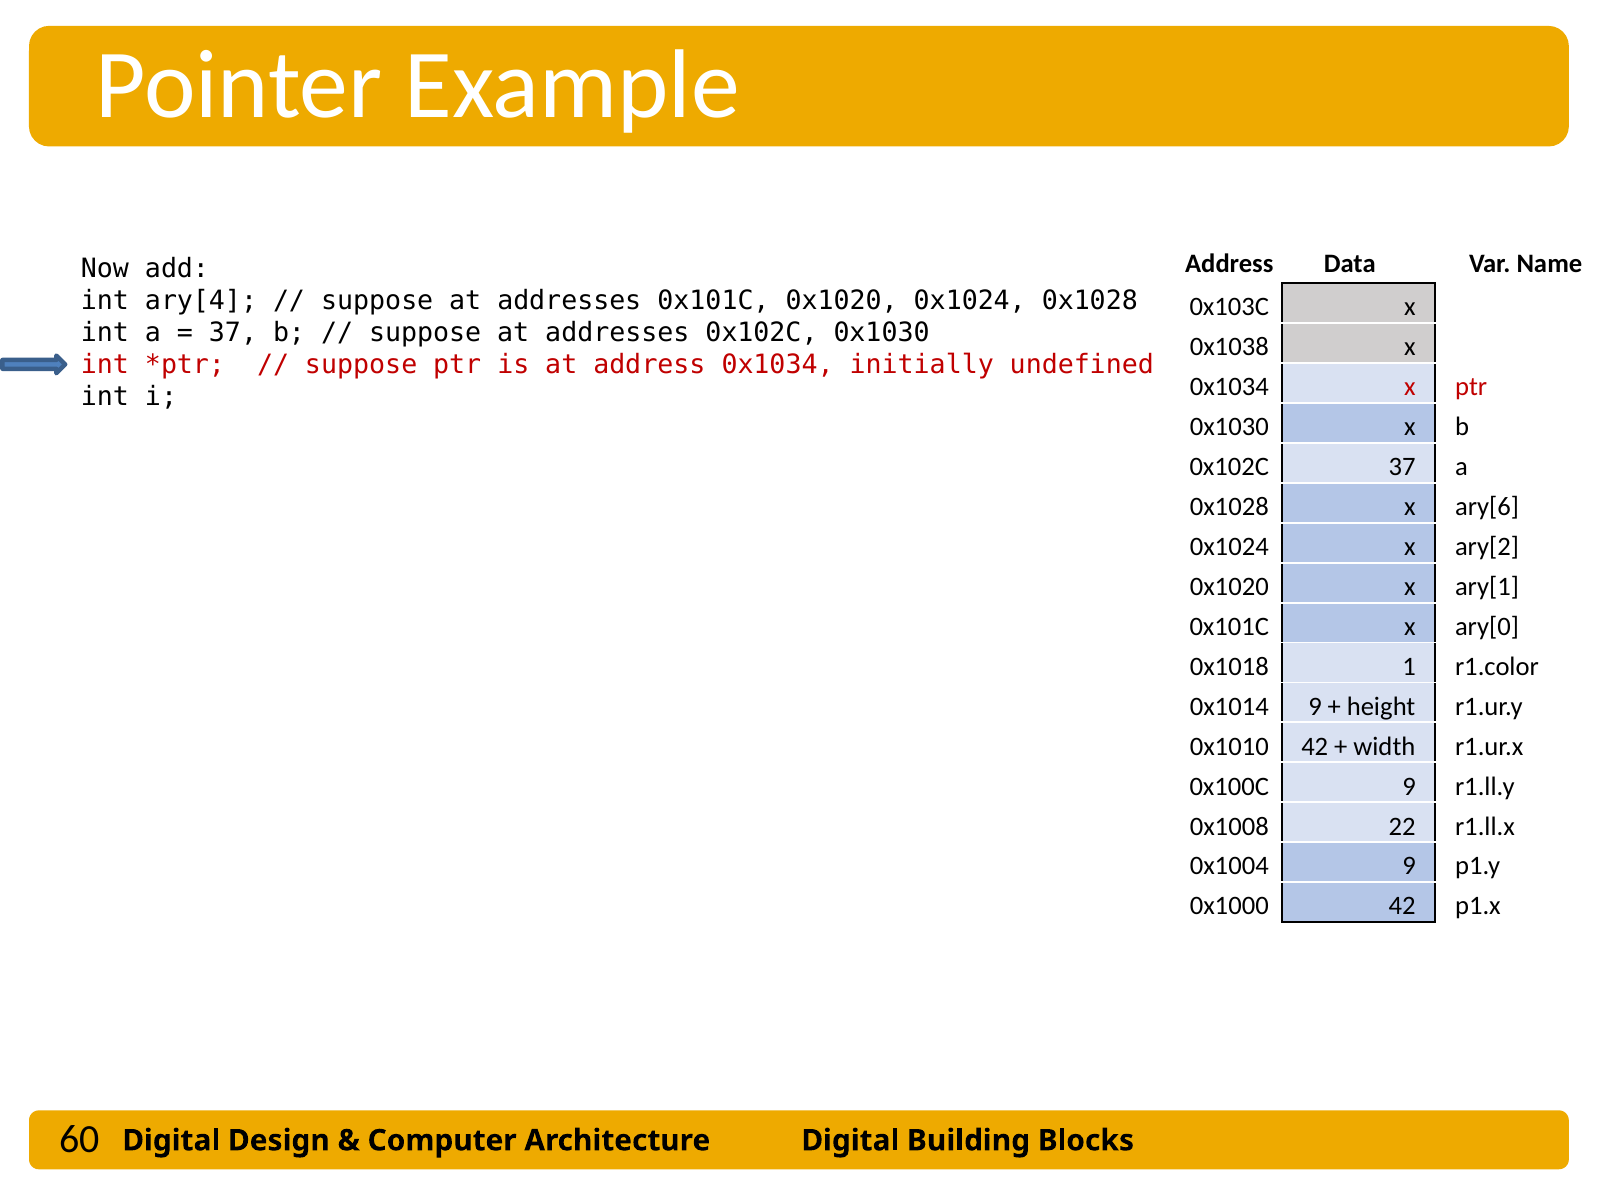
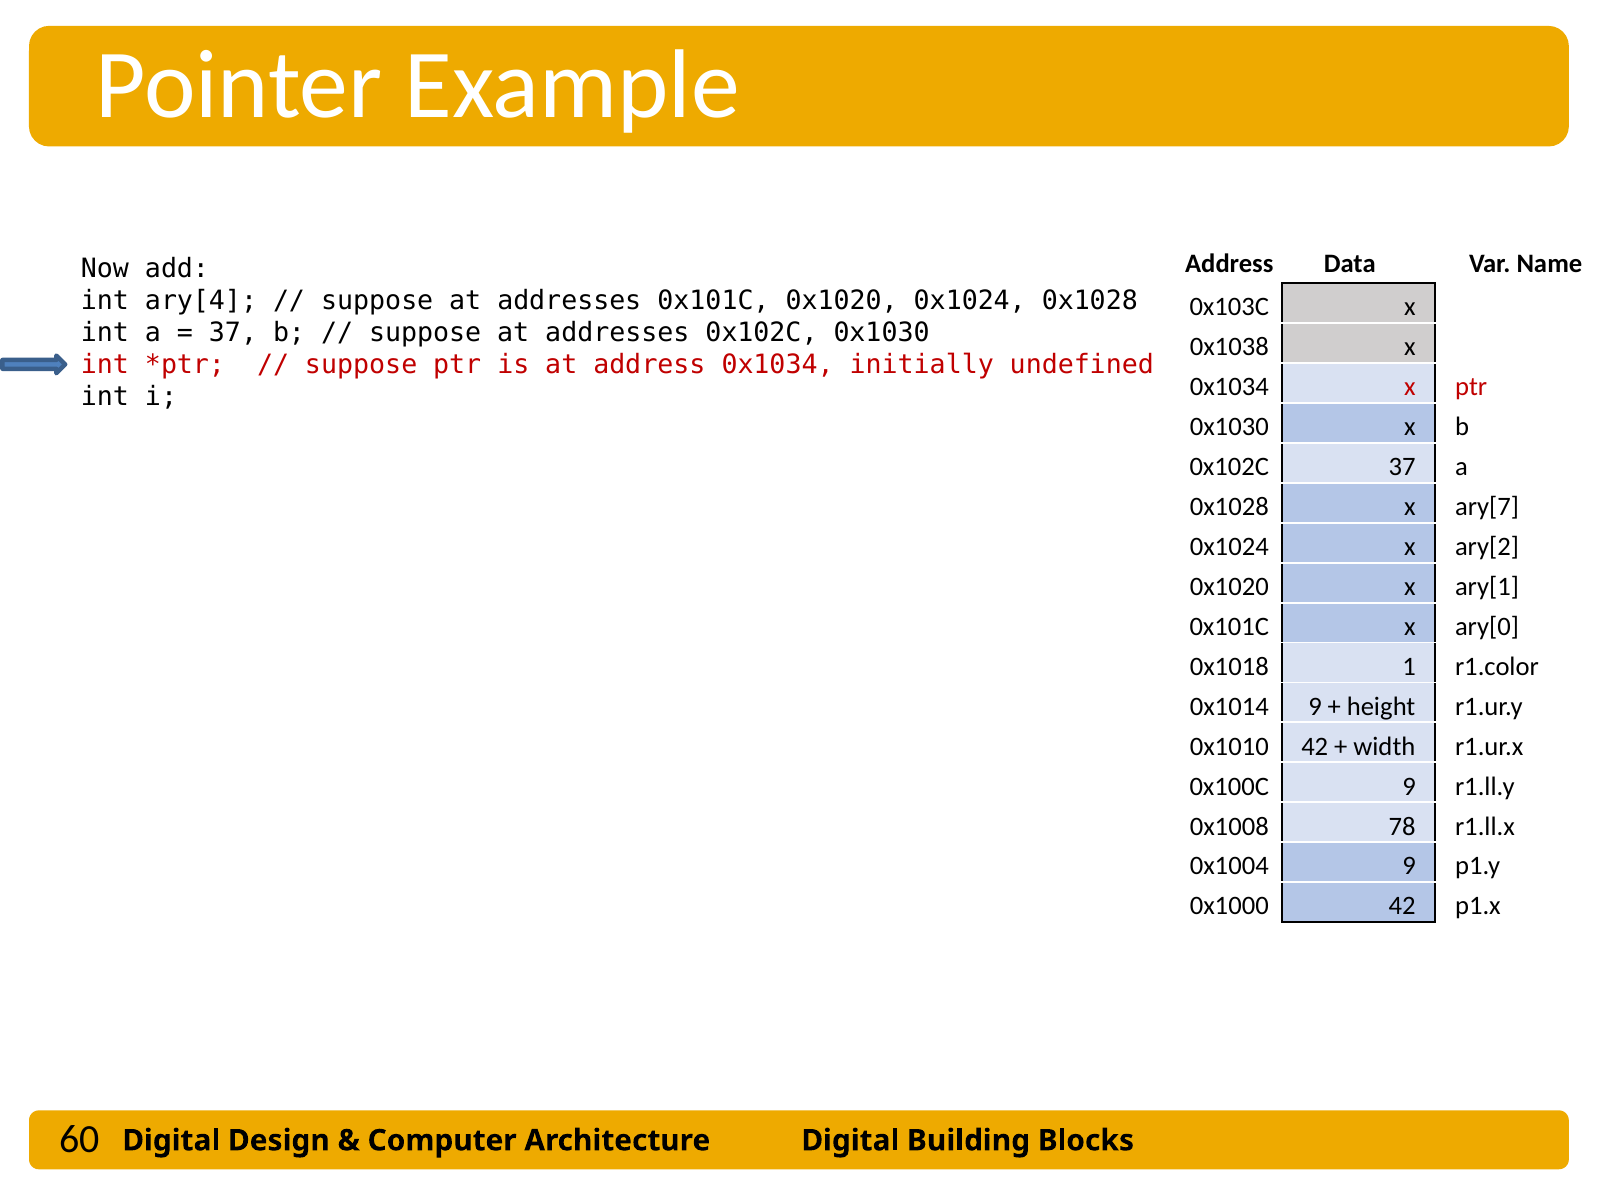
ary[6: ary[6 -> ary[7
22: 22 -> 78
